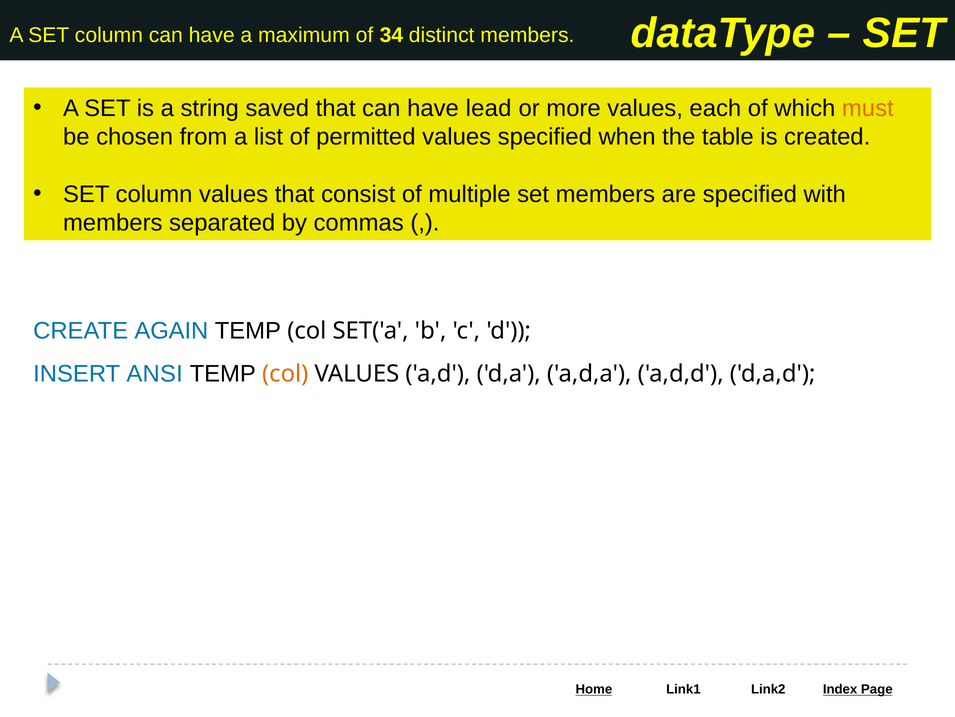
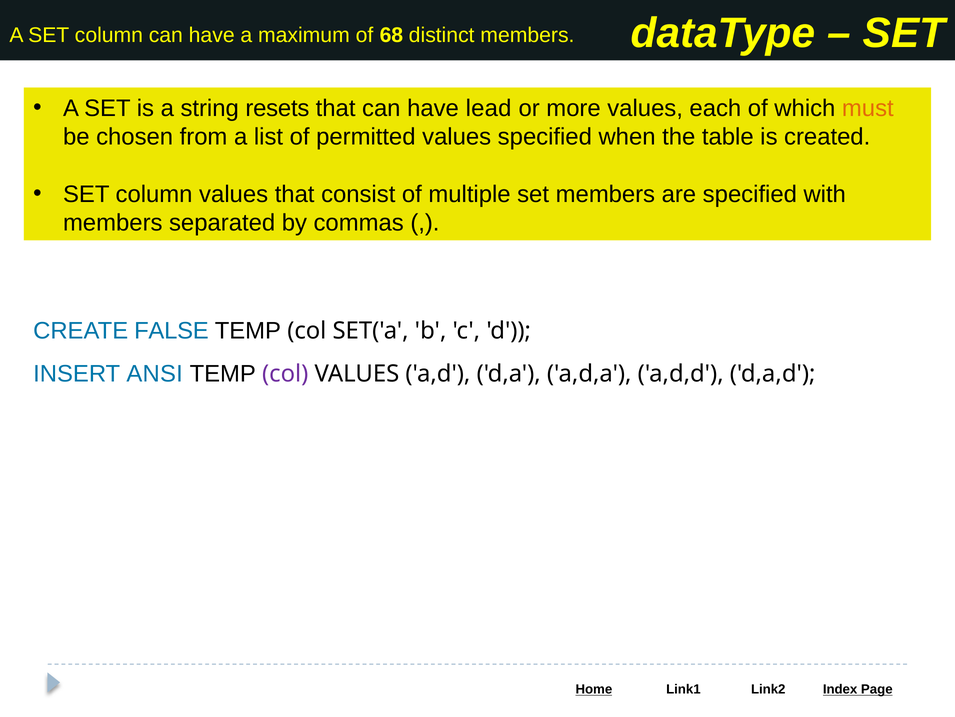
34: 34 -> 68
saved: saved -> resets
AGAIN: AGAIN -> FALSE
col at (285, 373) colour: orange -> purple
